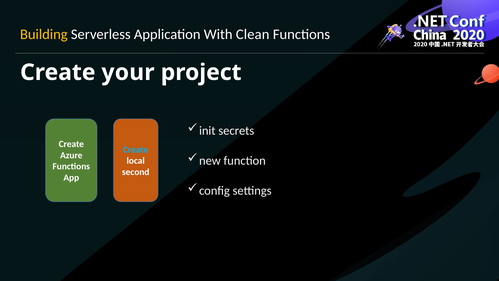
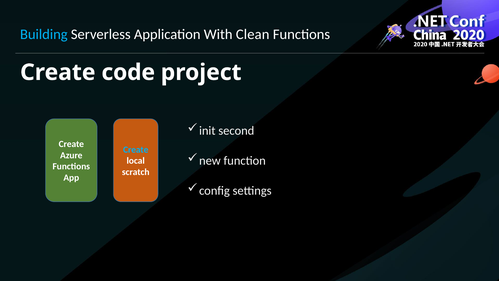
Building colour: yellow -> light blue
your: your -> code
secrets: secrets -> second
second: second -> scratch
